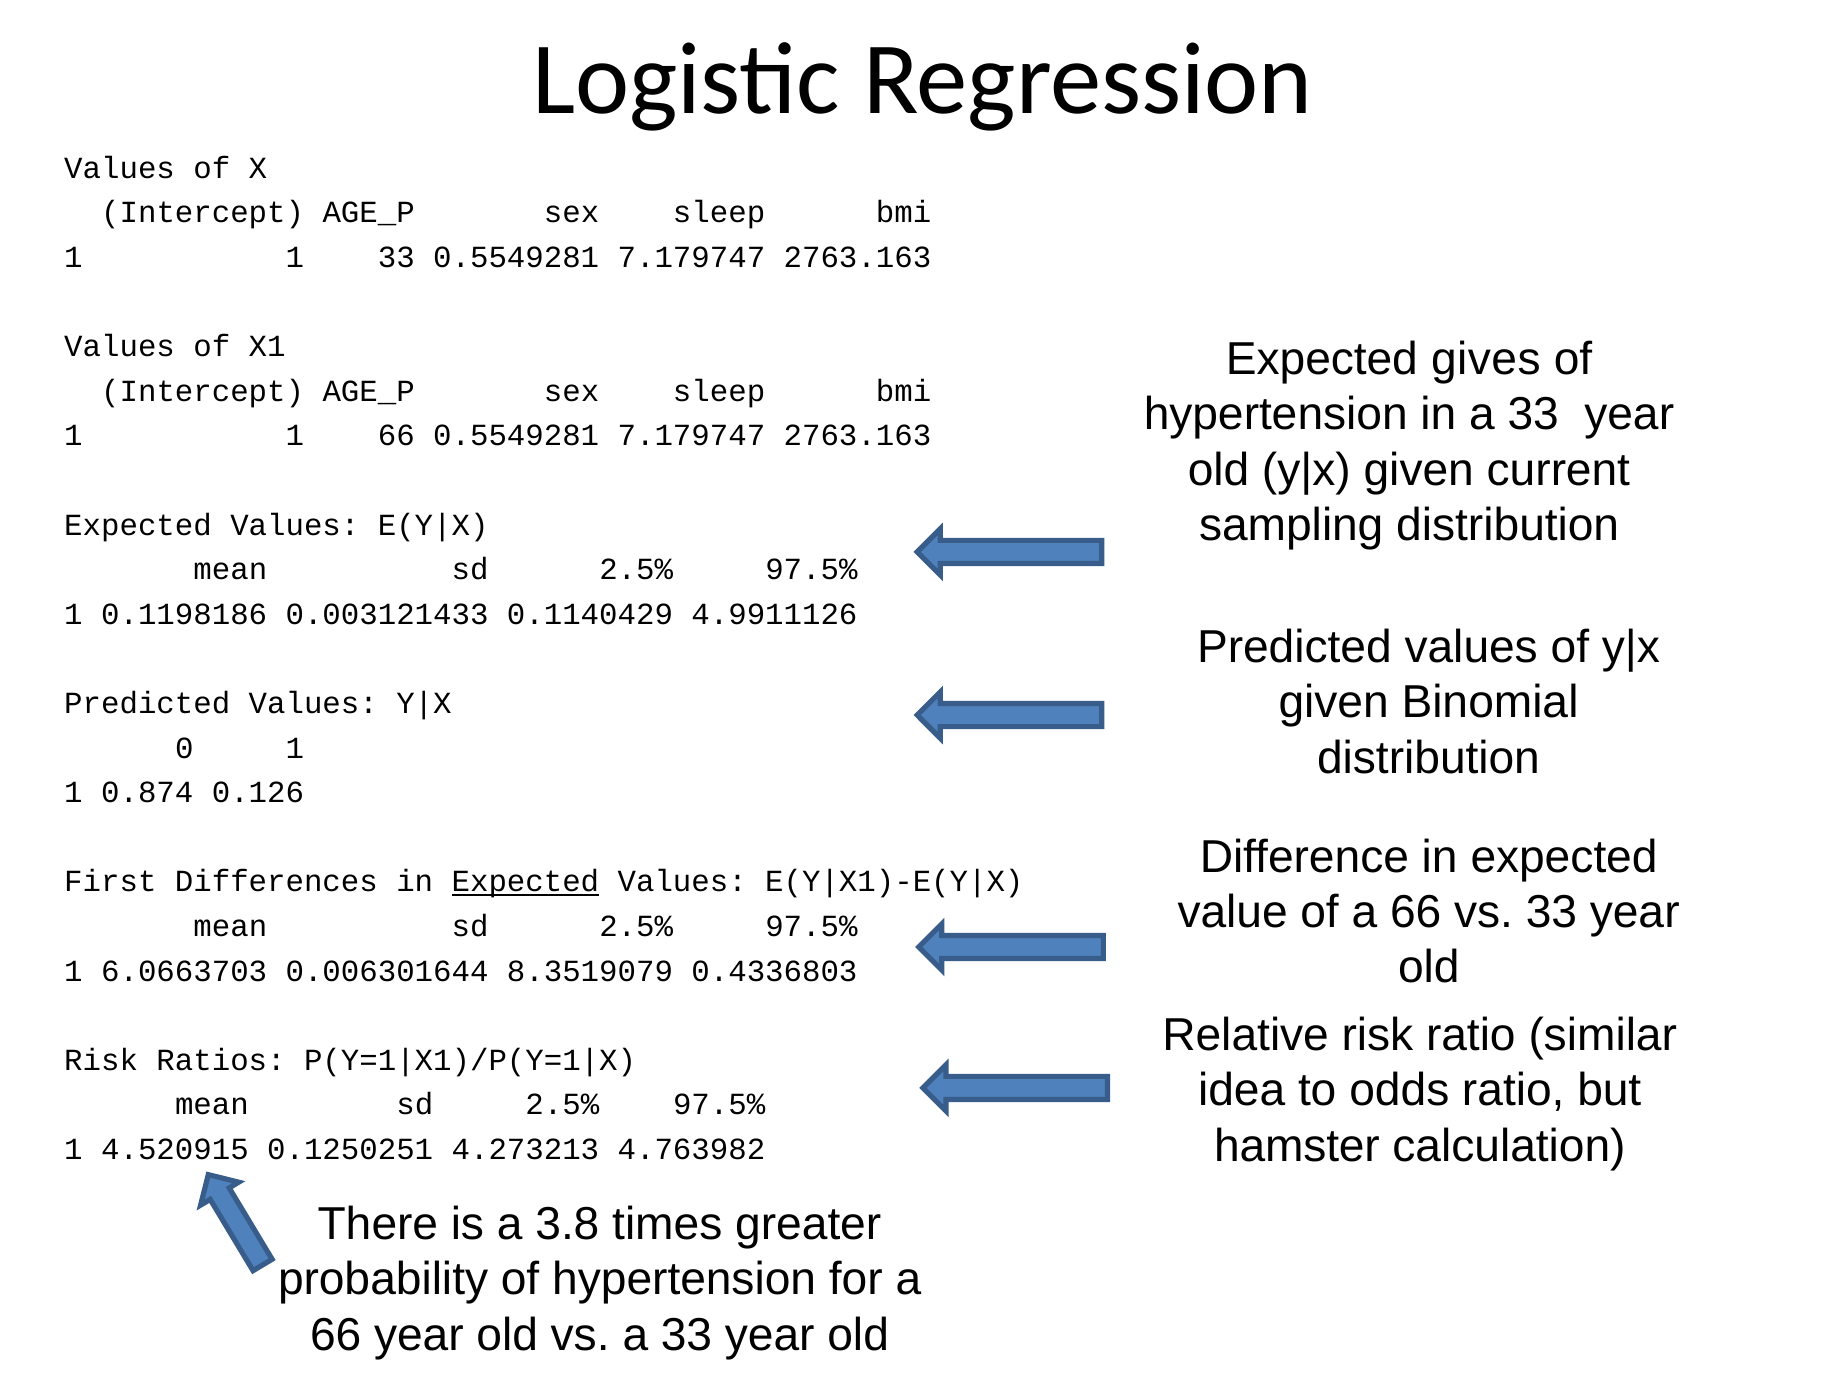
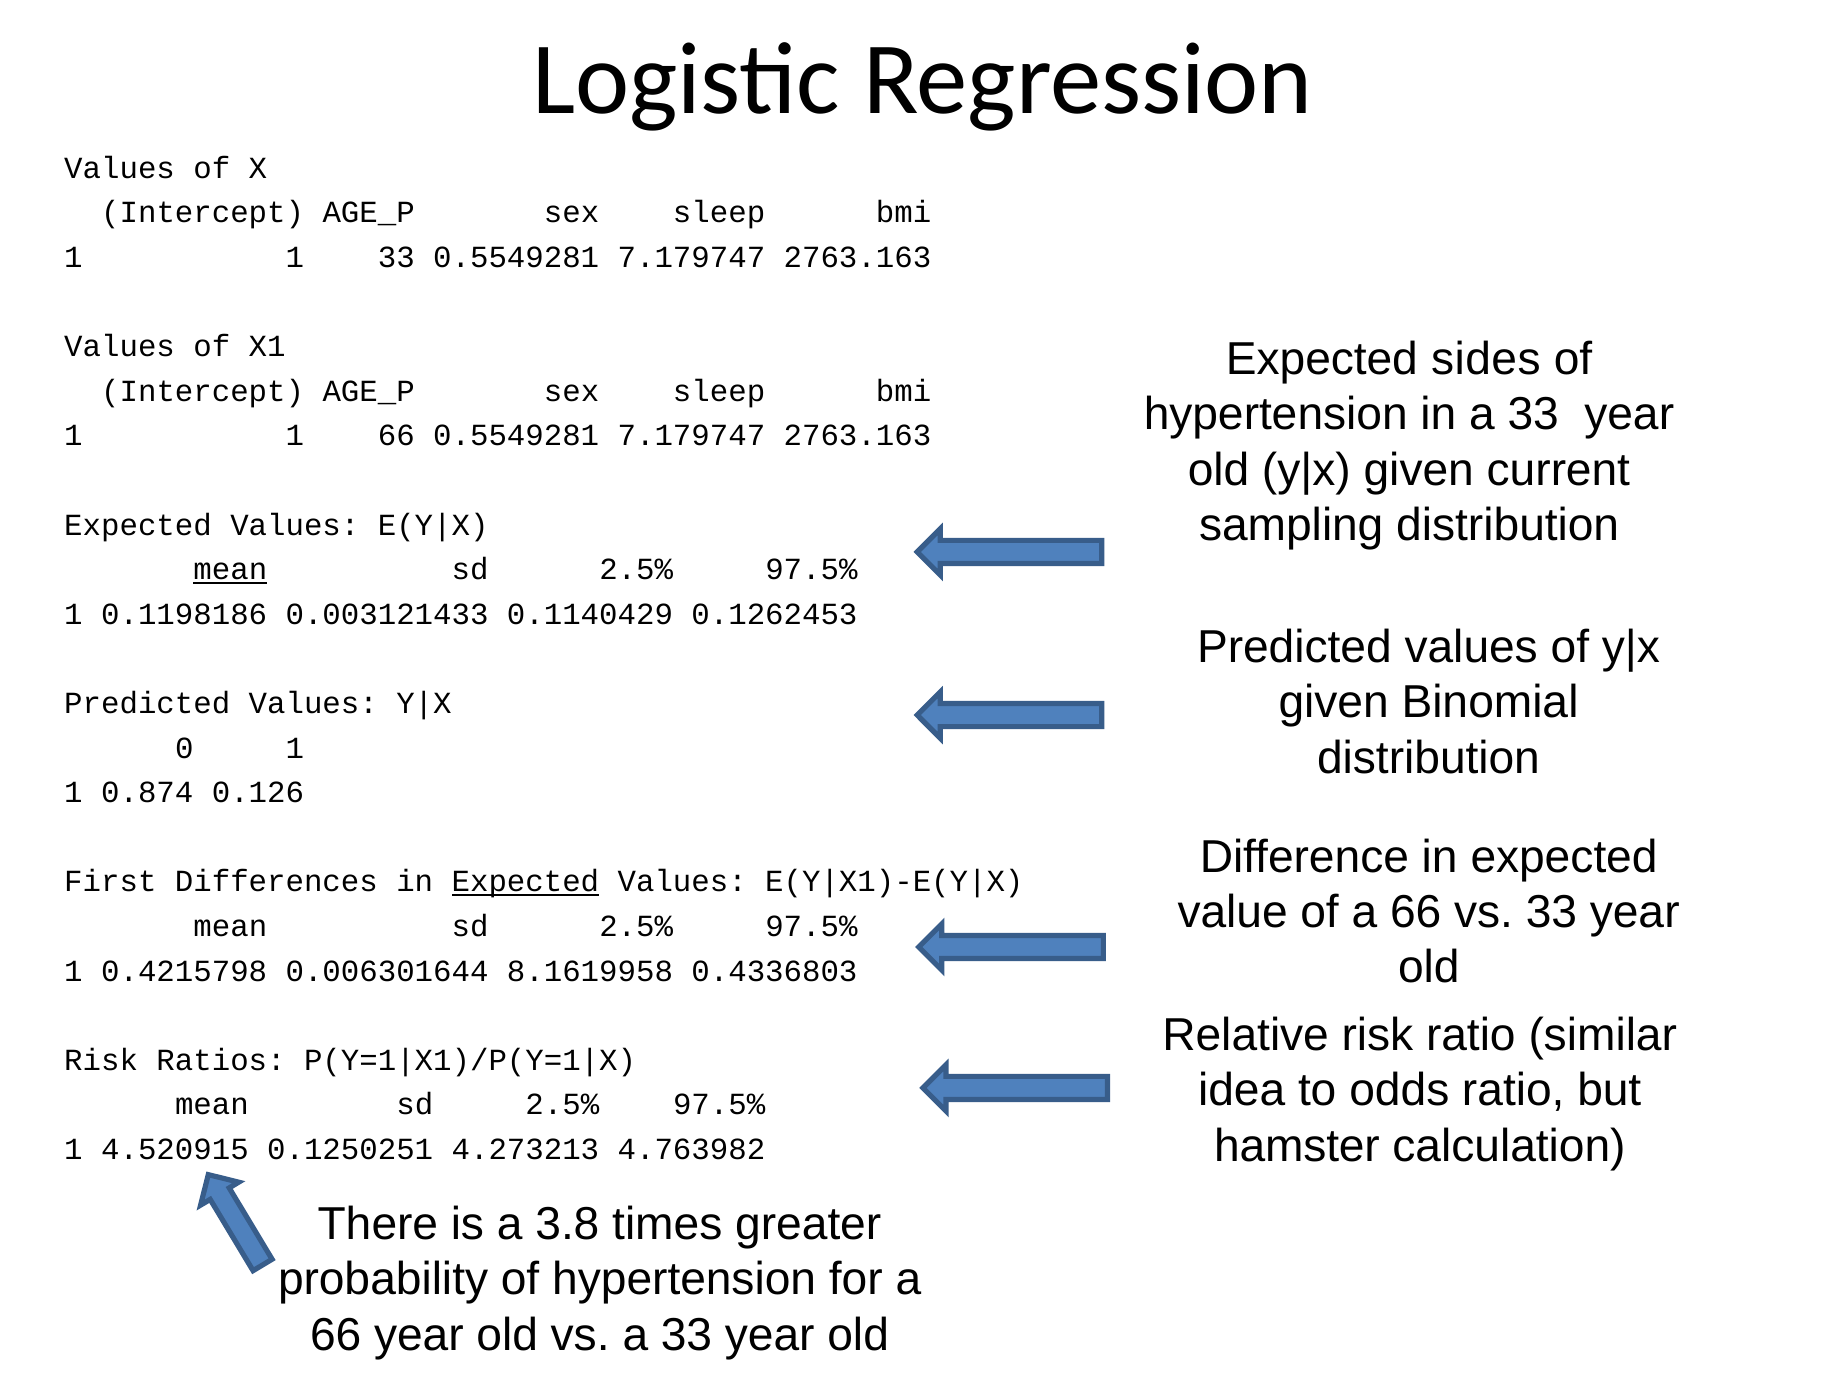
gives: gives -> sides
mean at (230, 570) underline: none -> present
4.9911126: 4.9911126 -> 0.1262453
6.0663703: 6.0663703 -> 0.4215798
8.3519079: 8.3519079 -> 8.1619958
